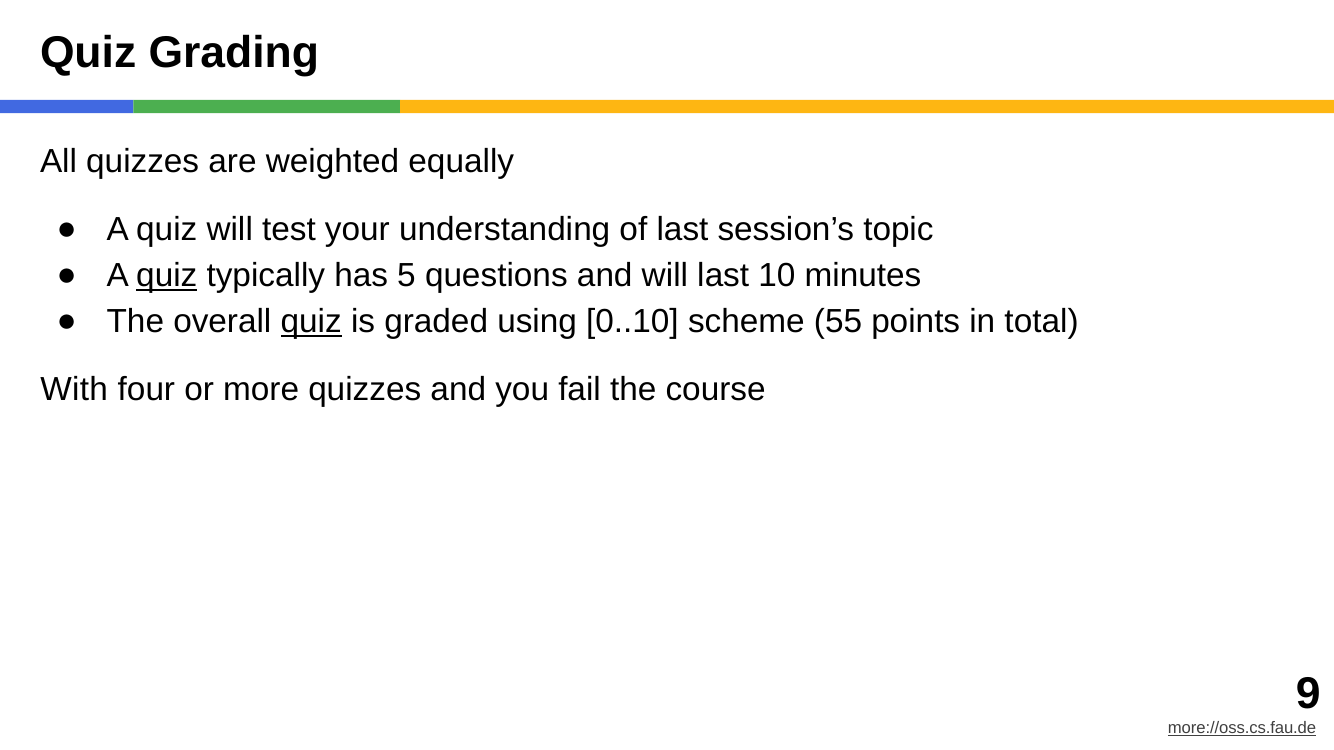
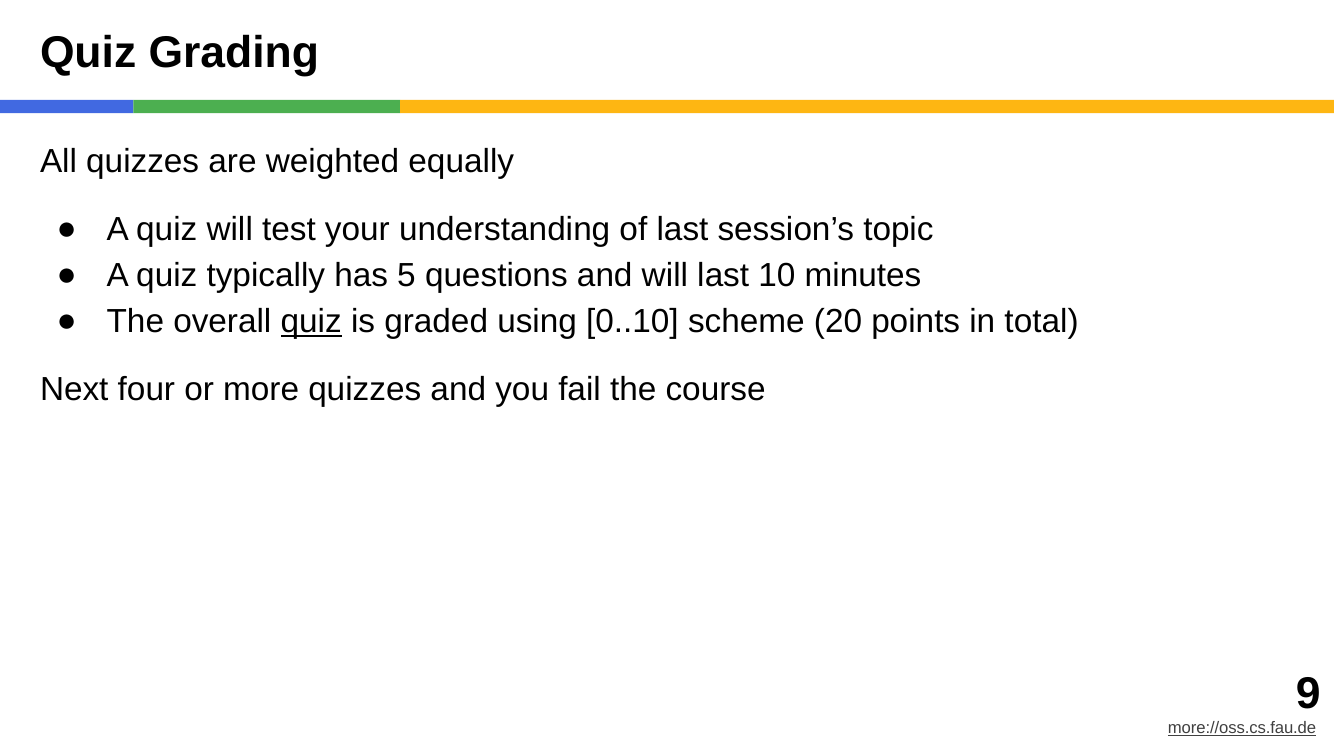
quiz at (167, 276) underline: present -> none
55: 55 -> 20
With: With -> Next
